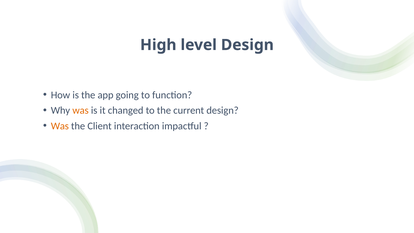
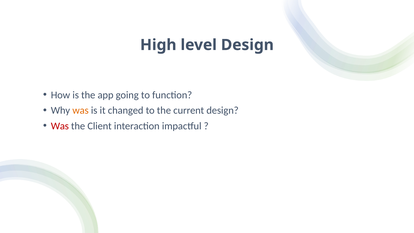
Was at (60, 126) colour: orange -> red
